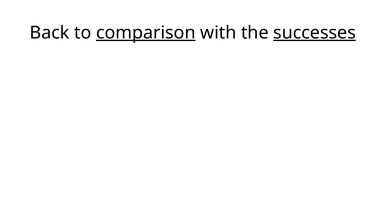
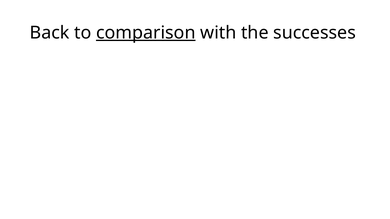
successes underline: present -> none
